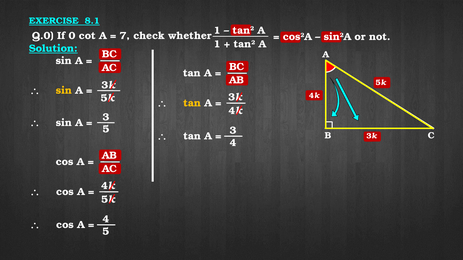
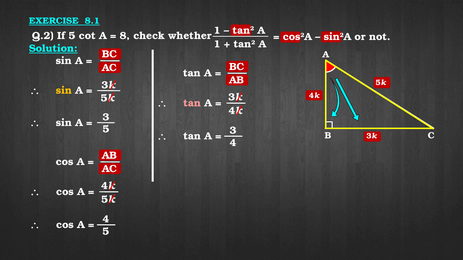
Q.0: Q.0 -> Q.2
If 0: 0 -> 5
7: 7 -> 8
tan at (192, 103) colour: yellow -> pink
